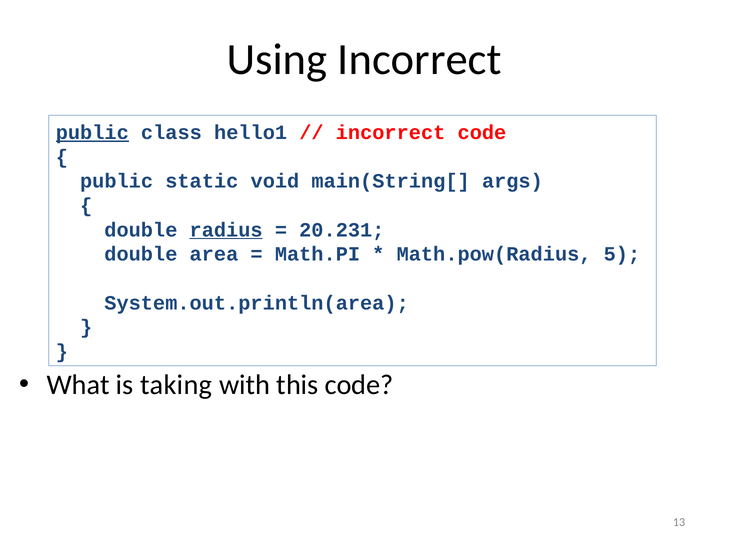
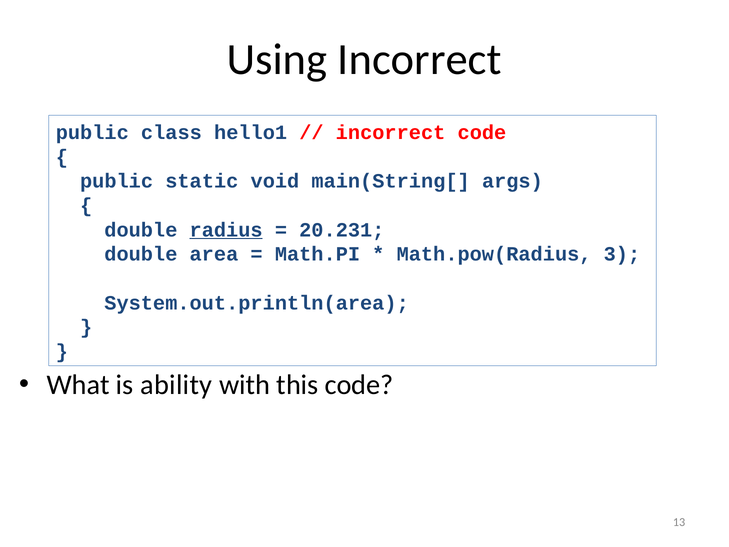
public at (92, 133) underline: present -> none
5: 5 -> 3
taking: taking -> ability
